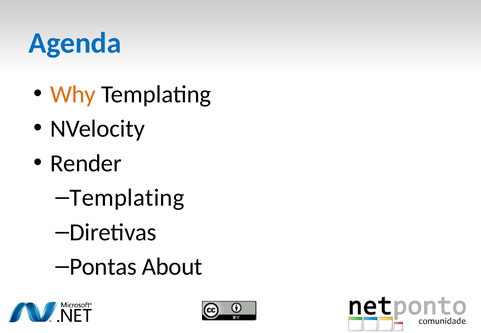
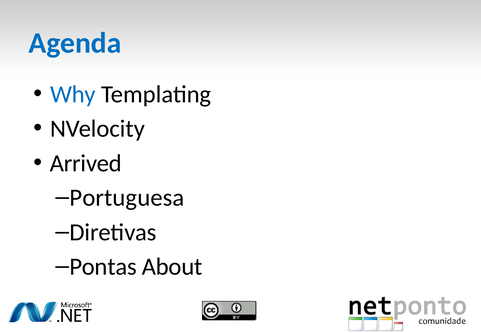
Why colour: orange -> blue
Render: Render -> Arrived
Templating at (127, 198): Templating -> Portuguesa
